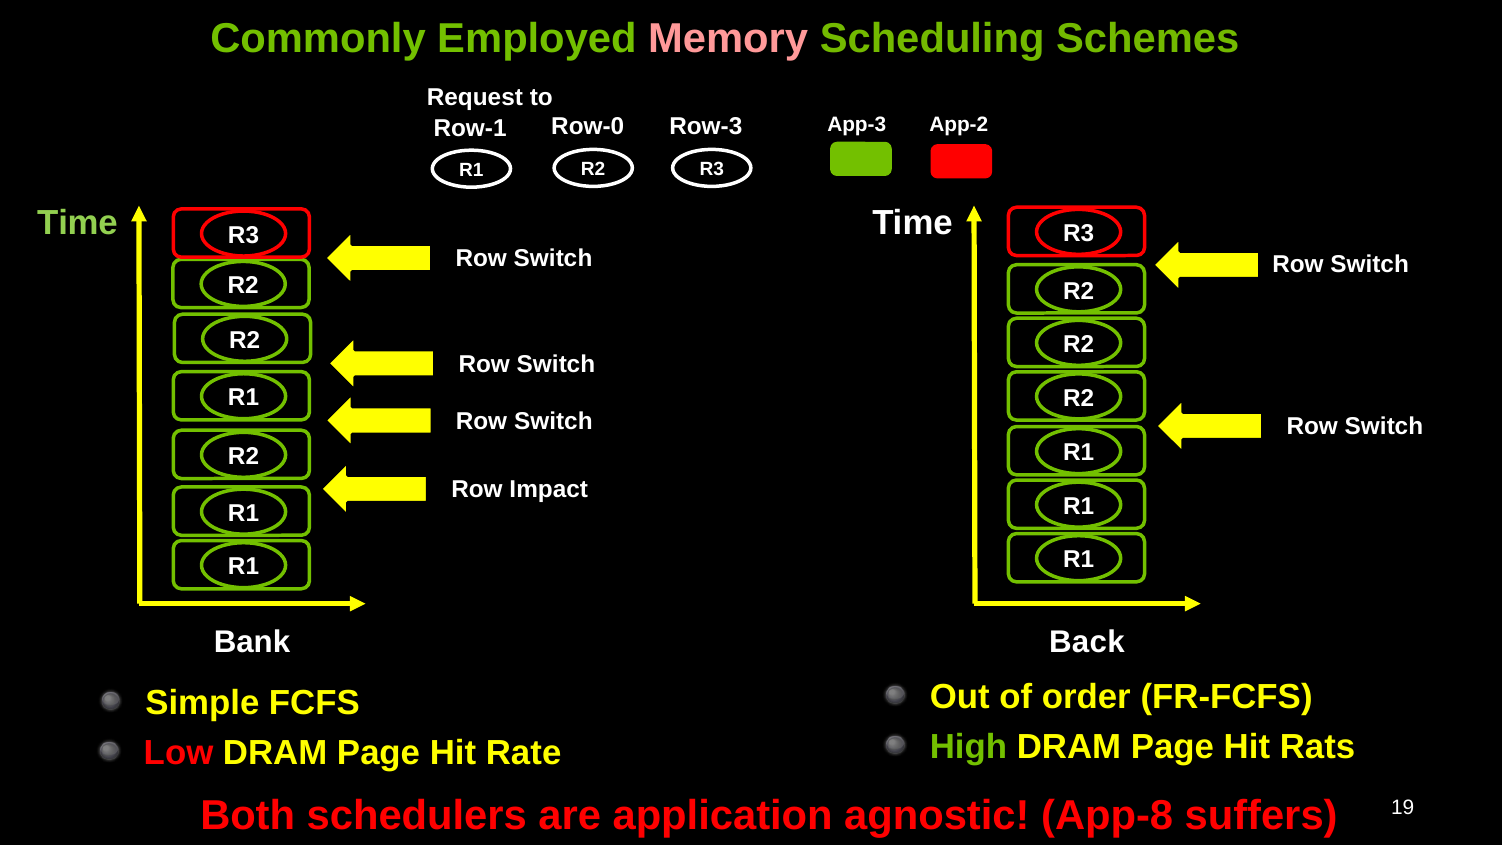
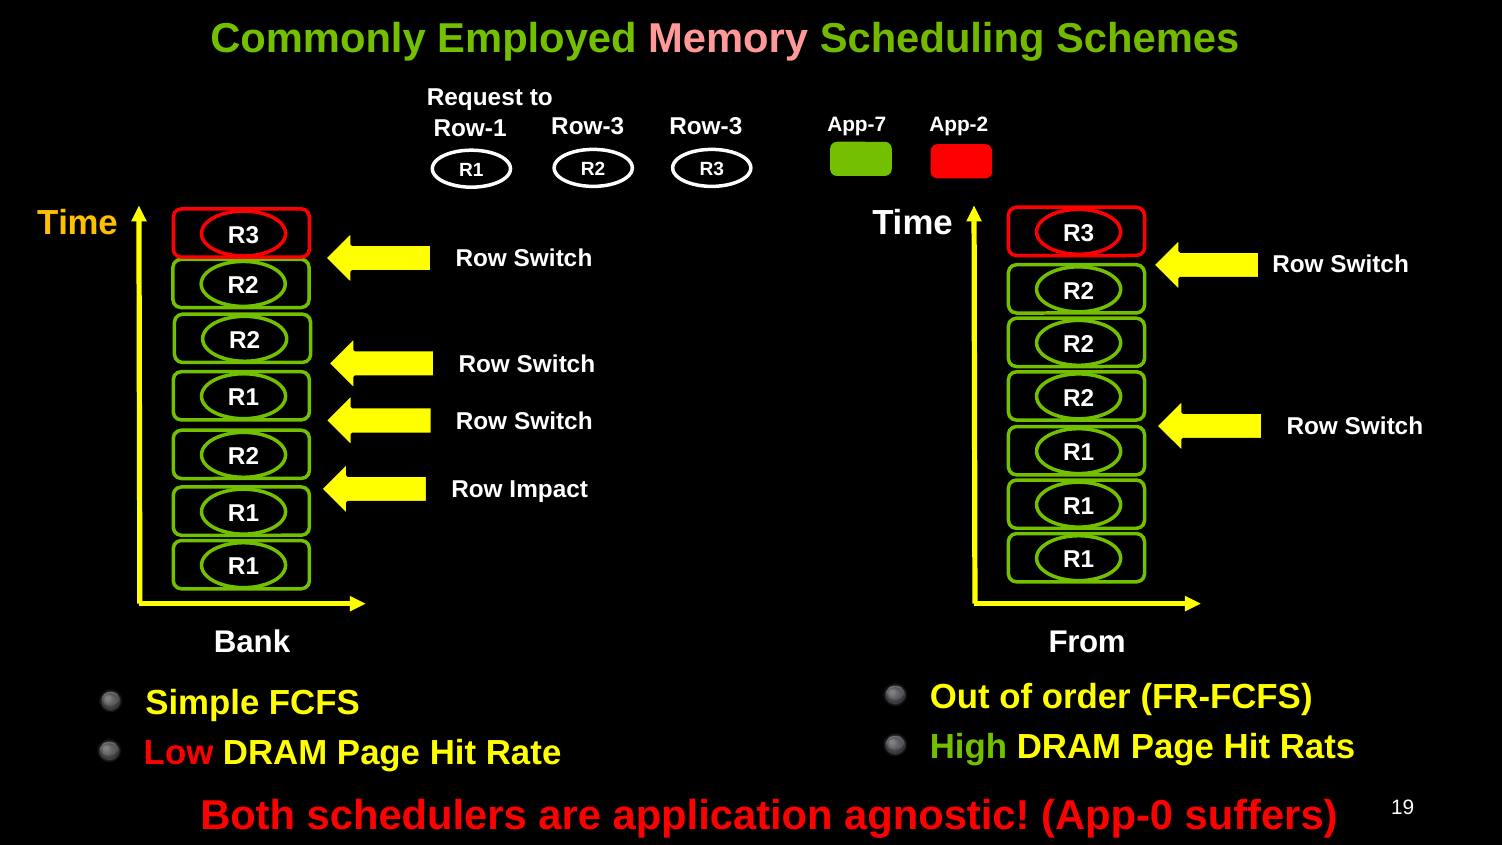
App-3: App-3 -> App-7
Row-1 Row-0: Row-0 -> Row-3
Time at (78, 223) colour: light green -> yellow
Back: Back -> From
App-8: App-8 -> App-0
